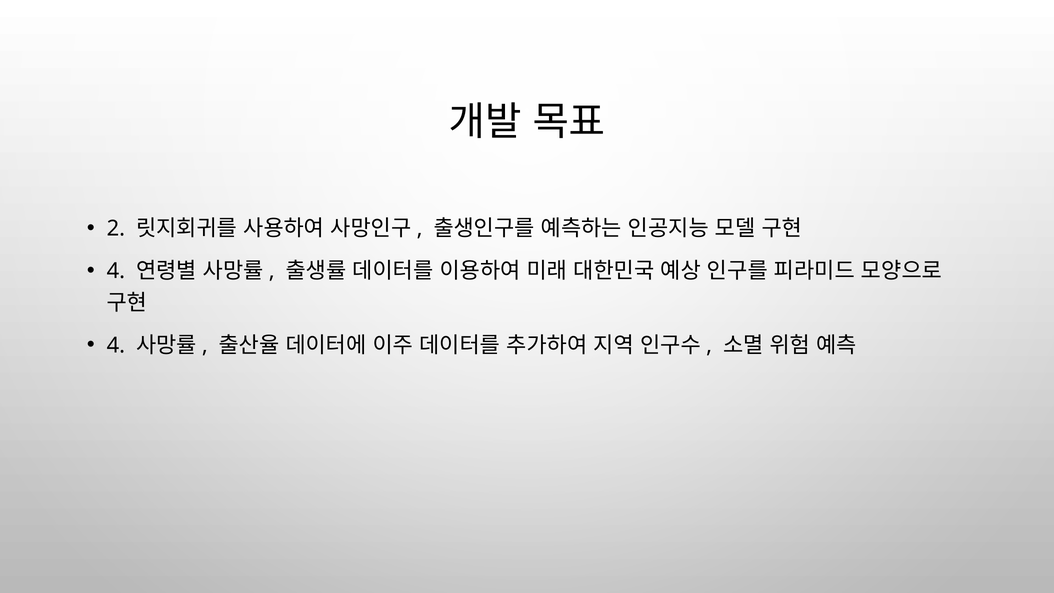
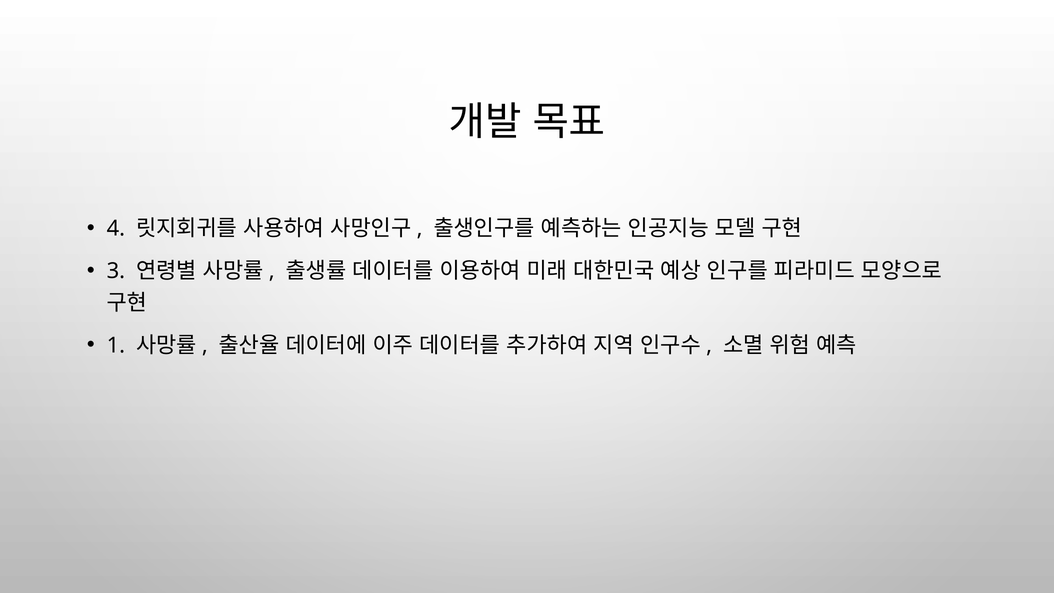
2: 2 -> 4
4 at (116, 271): 4 -> 3
4 at (116, 345): 4 -> 1
